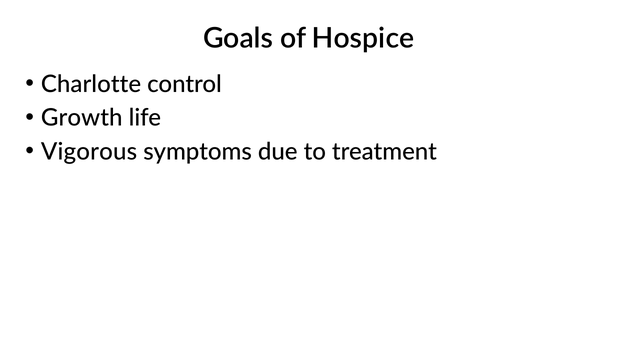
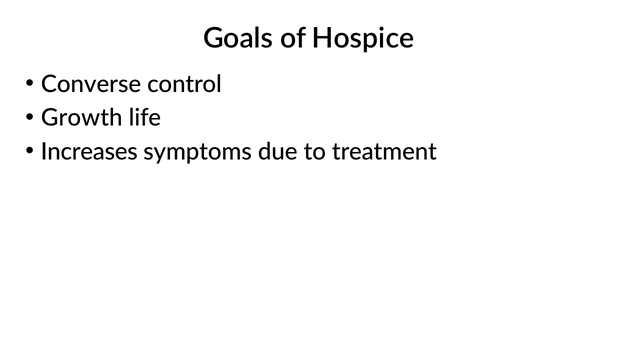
Charlotte: Charlotte -> Converse
Vigorous: Vigorous -> Increases
